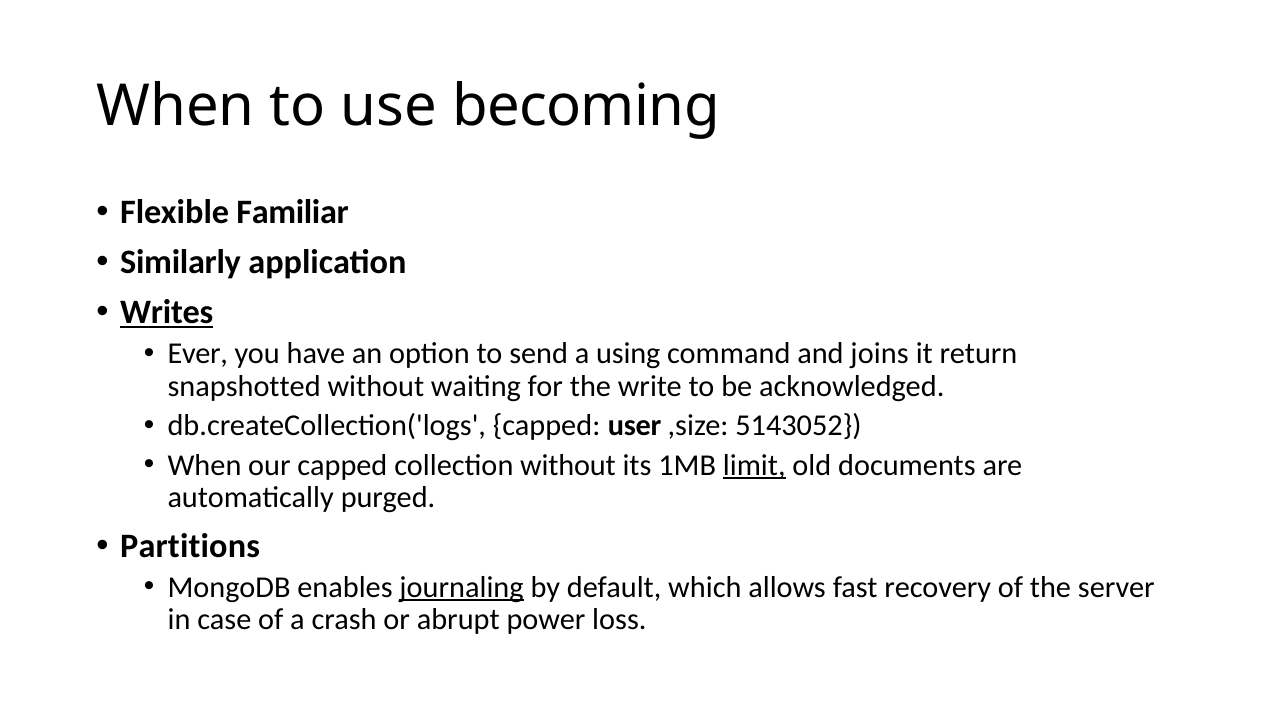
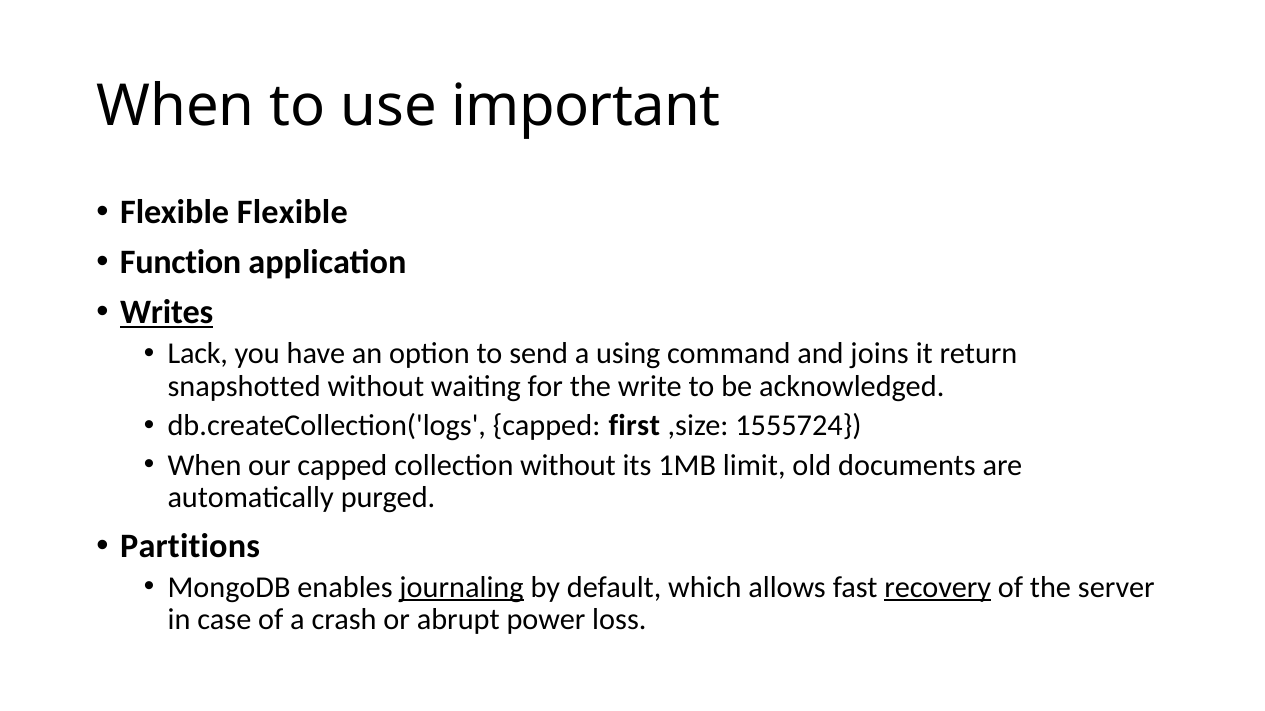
becoming: becoming -> important
Flexible Familiar: Familiar -> Flexible
Similarly: Similarly -> Function
Ever: Ever -> Lack
user: user -> first
5143052: 5143052 -> 1555724
limit underline: present -> none
recovery underline: none -> present
